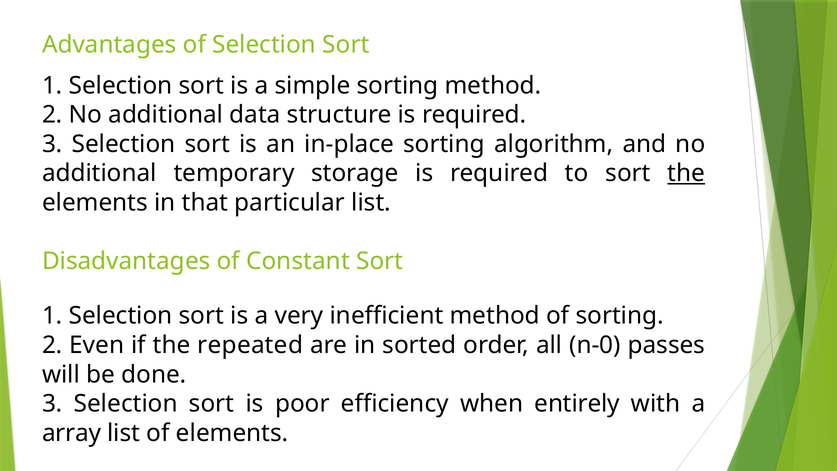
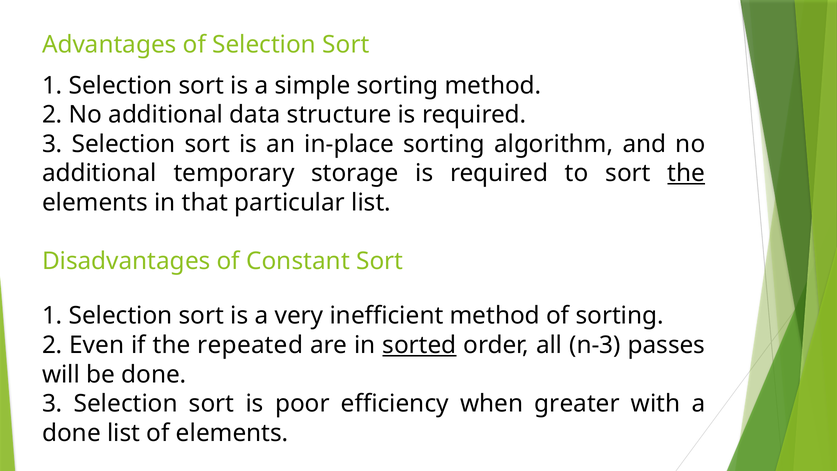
sorted underline: none -> present
n-0: n-0 -> n-3
entirely: entirely -> greater
array at (72, 433): array -> done
